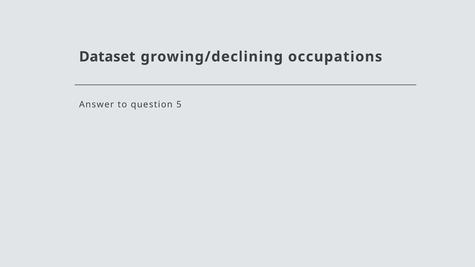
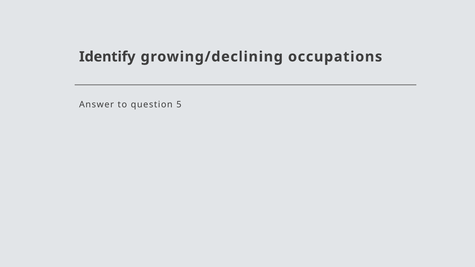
Dataset: Dataset -> Identify
